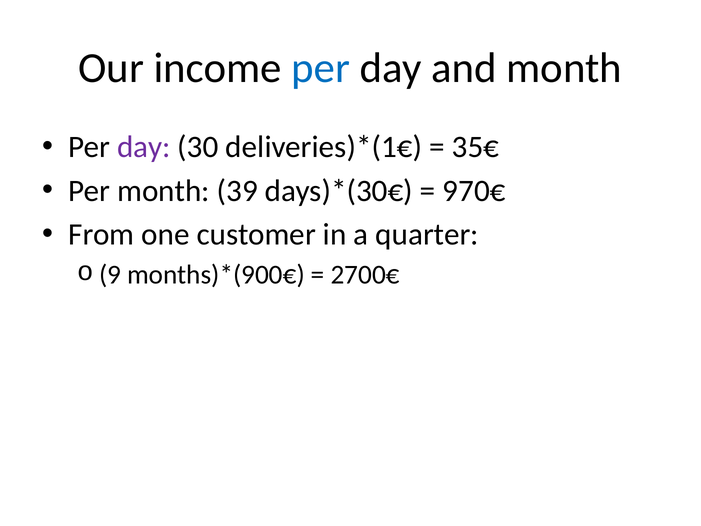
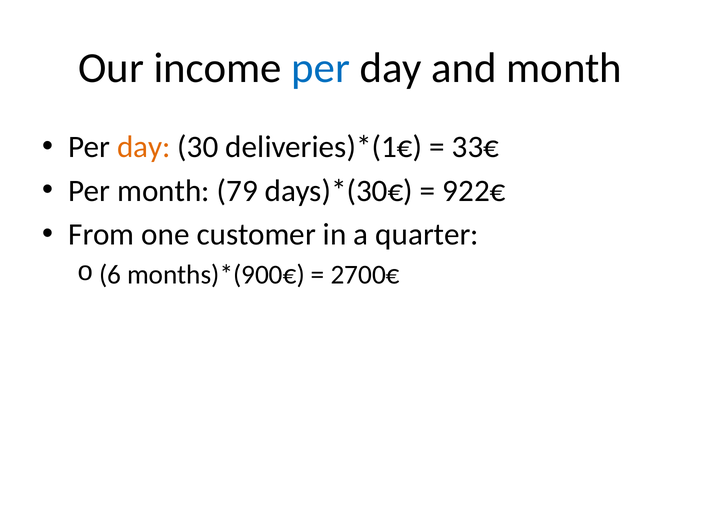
day at (144, 147) colour: purple -> orange
35€: 35€ -> 33€
39: 39 -> 79
970€: 970€ -> 922€
9: 9 -> 6
